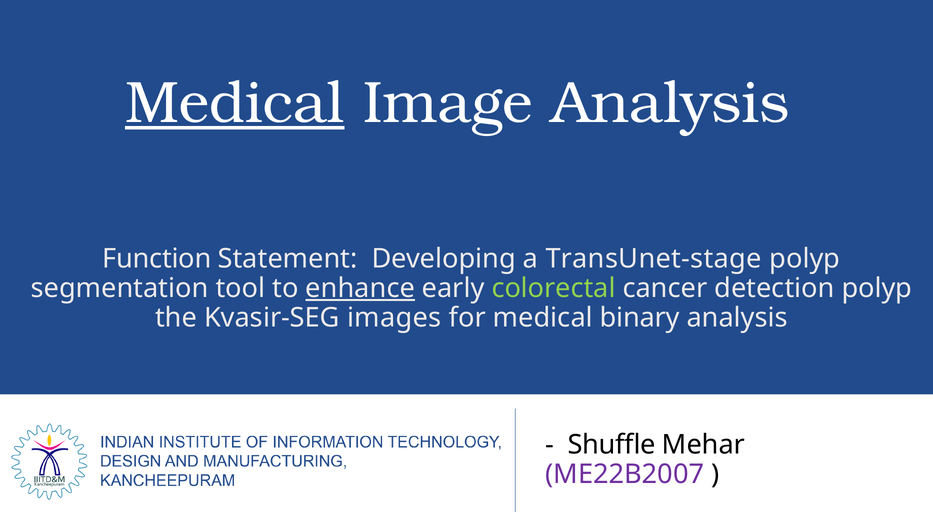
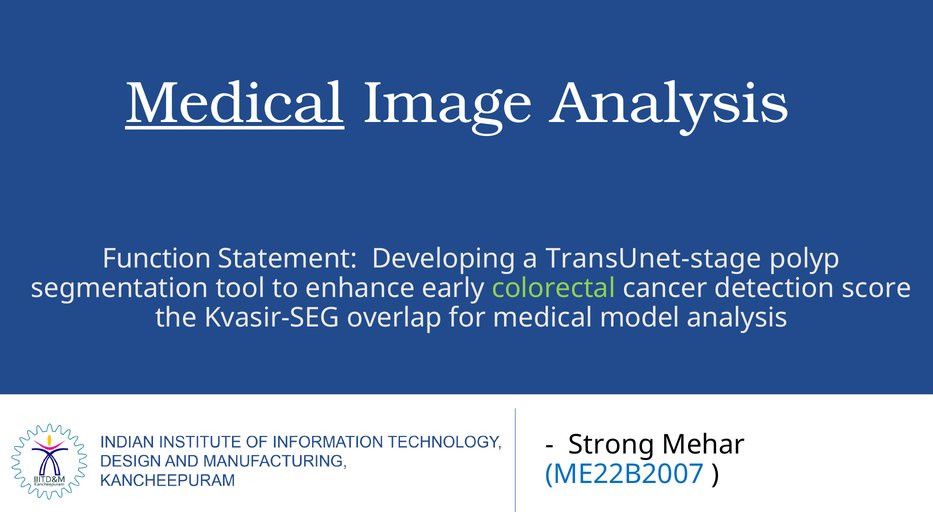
enhance underline: present -> none
detection polyp: polyp -> score
images: images -> overlap
binary: binary -> model
Shuffle: Shuffle -> Strong
ME22B2007 colour: purple -> blue
